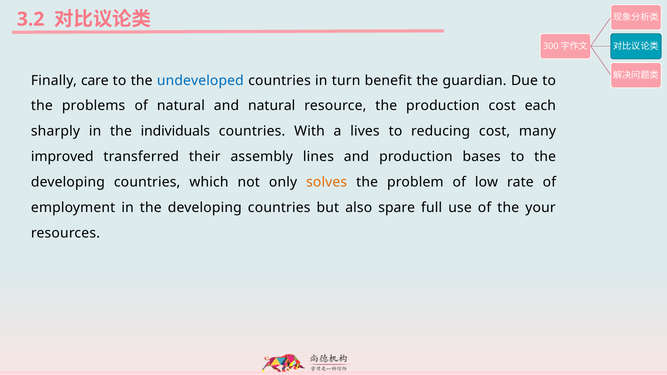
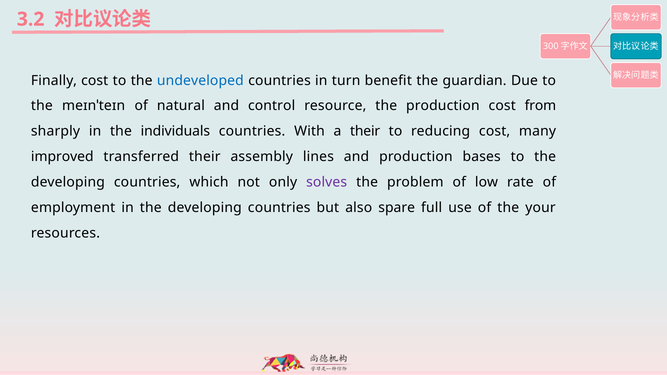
Finally care: care -> cost
problems: problems -> meɪnˈteɪn
and natural: natural -> control
each: each -> from
a lives: lives -> their
solves colour: orange -> purple
